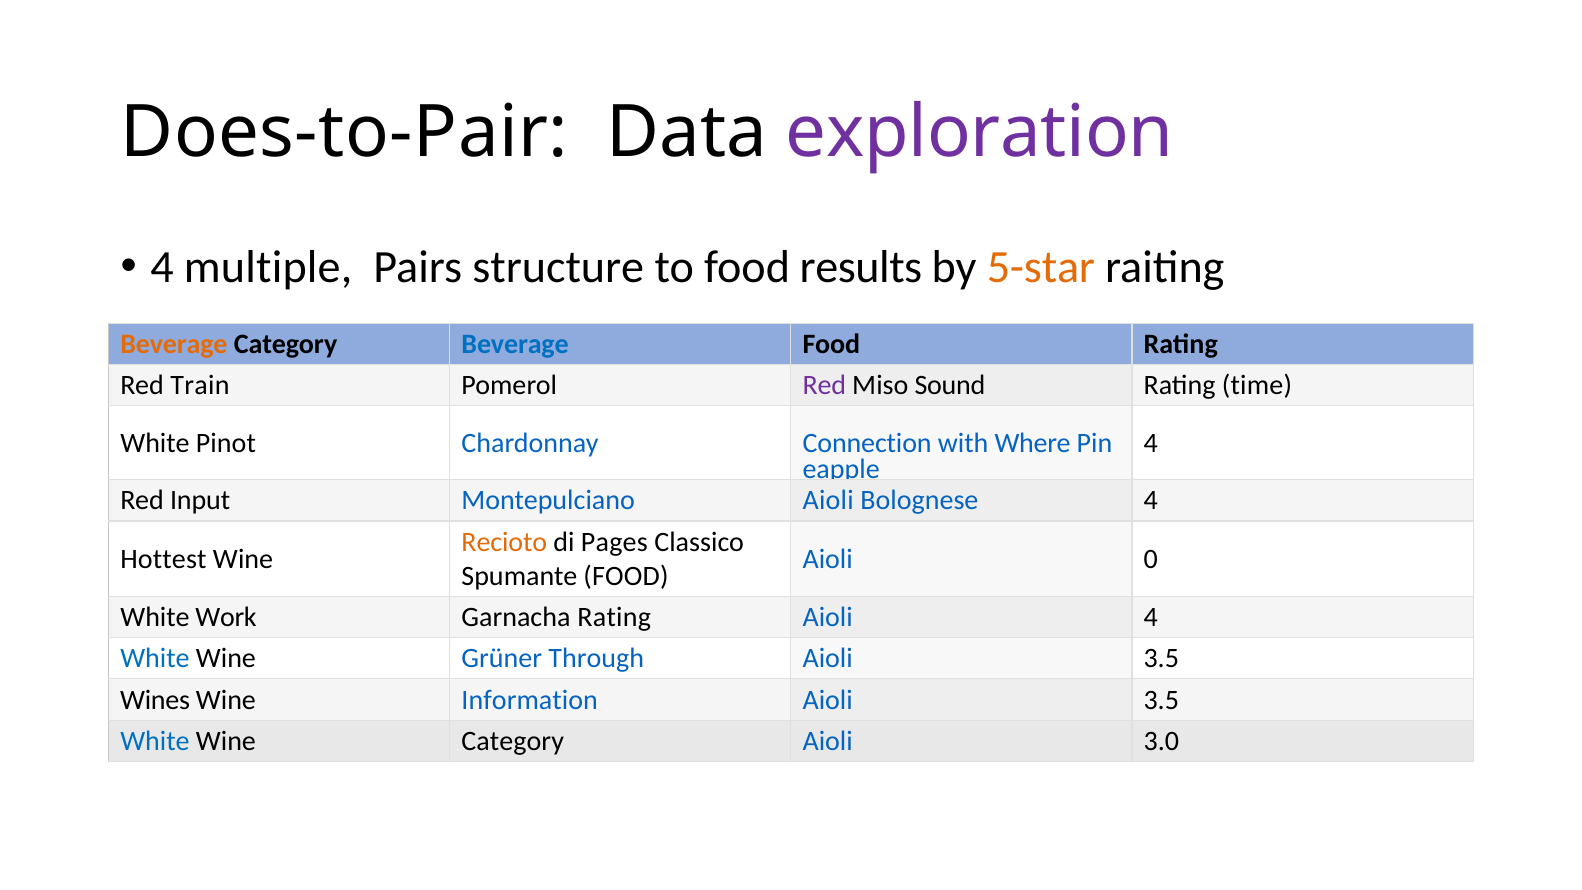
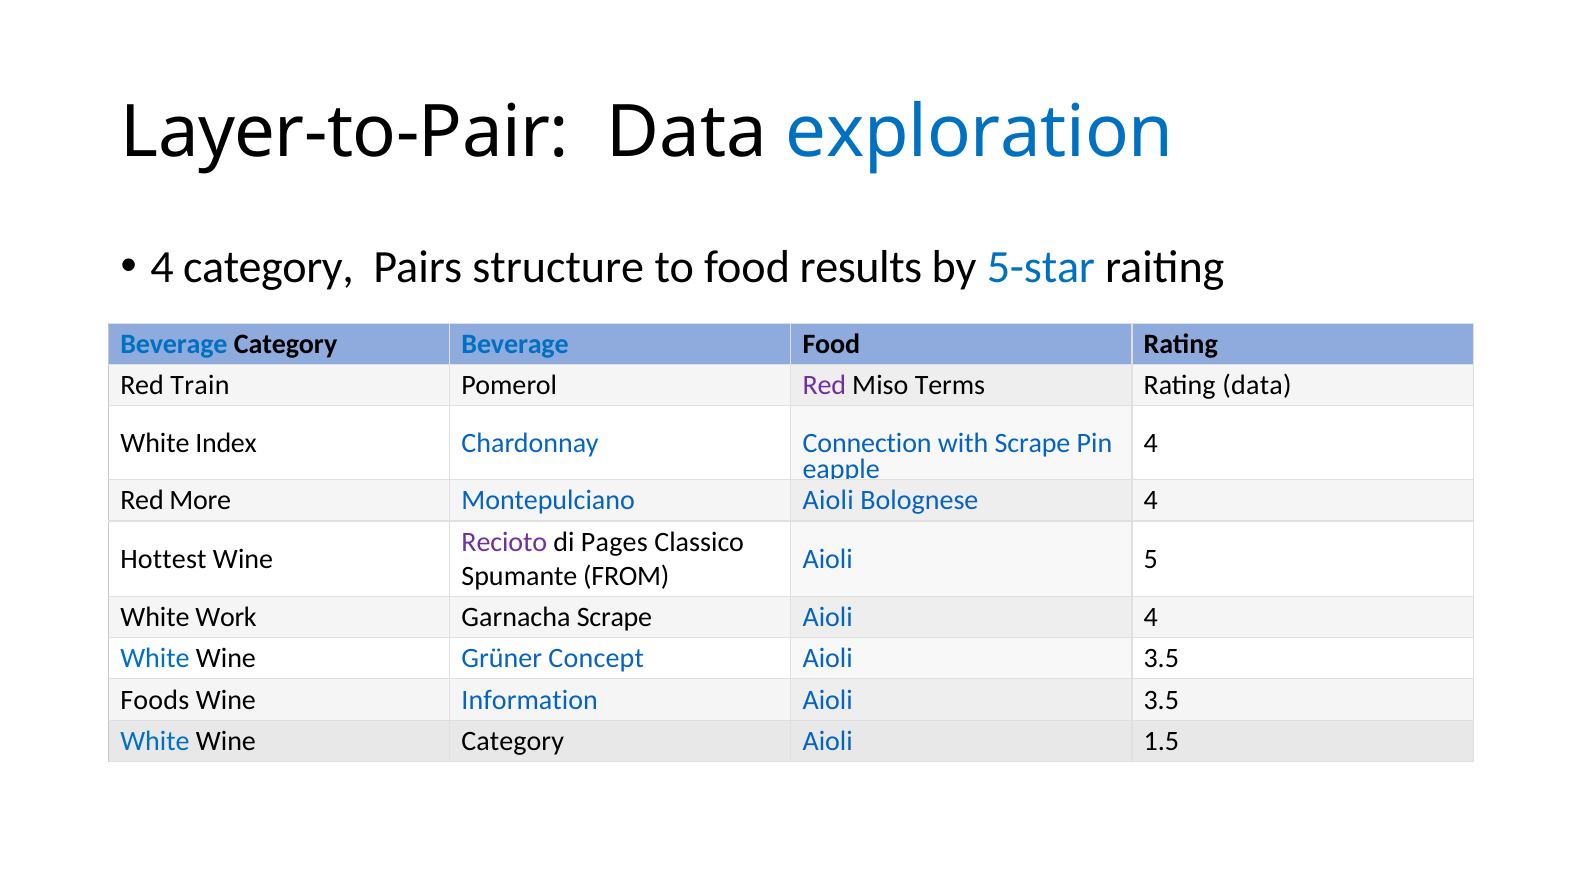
Does-to-Pair: Does-to-Pair -> Layer-to-Pair
exploration colour: purple -> blue
4 multiple: multiple -> category
5-star colour: orange -> blue
Beverage at (174, 344) colour: orange -> blue
Sound: Sound -> Terms
Rating time: time -> data
Pinot: Pinot -> Index
with Where: Where -> Scrape
Input: Input -> More
Recioto colour: orange -> purple
0: 0 -> 5
Spumante FOOD: FOOD -> FROM
Garnacha Rating: Rating -> Scrape
Through: Through -> Concept
Wines: Wines -> Foods
3.0: 3.0 -> 1.5
